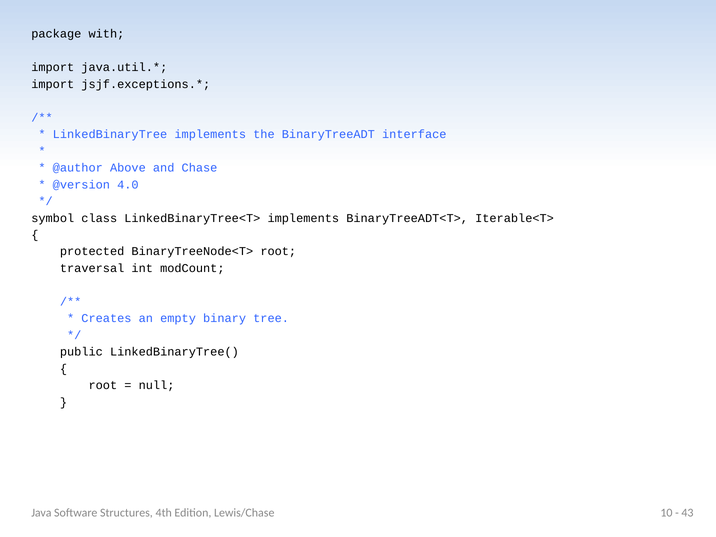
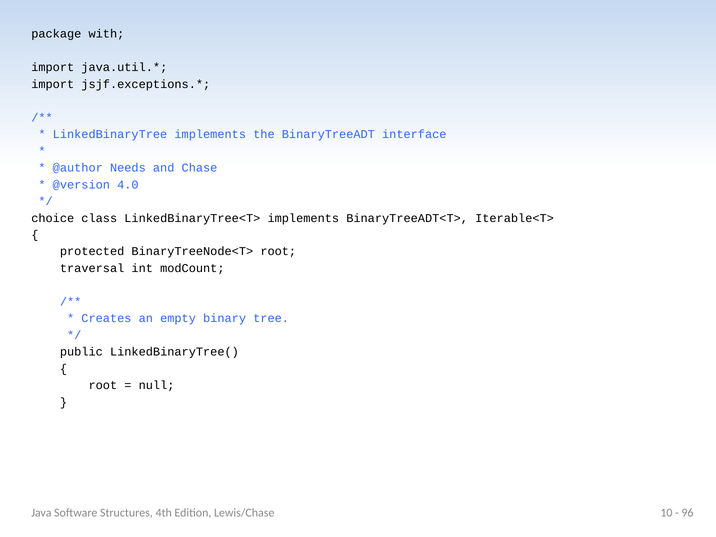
Above: Above -> Needs
symbol: symbol -> choice
43: 43 -> 96
